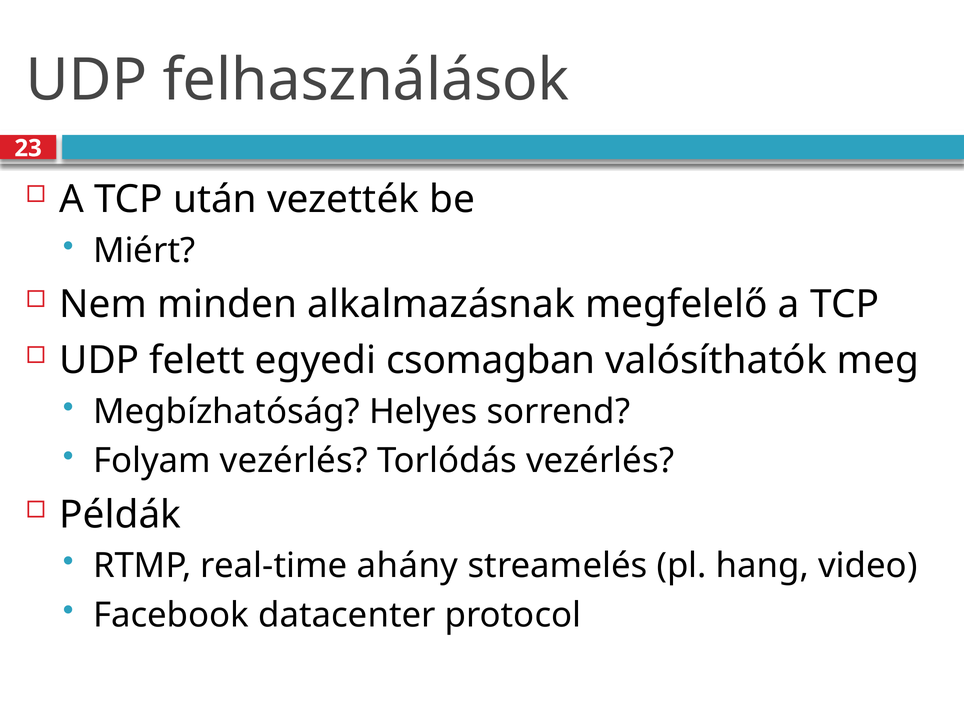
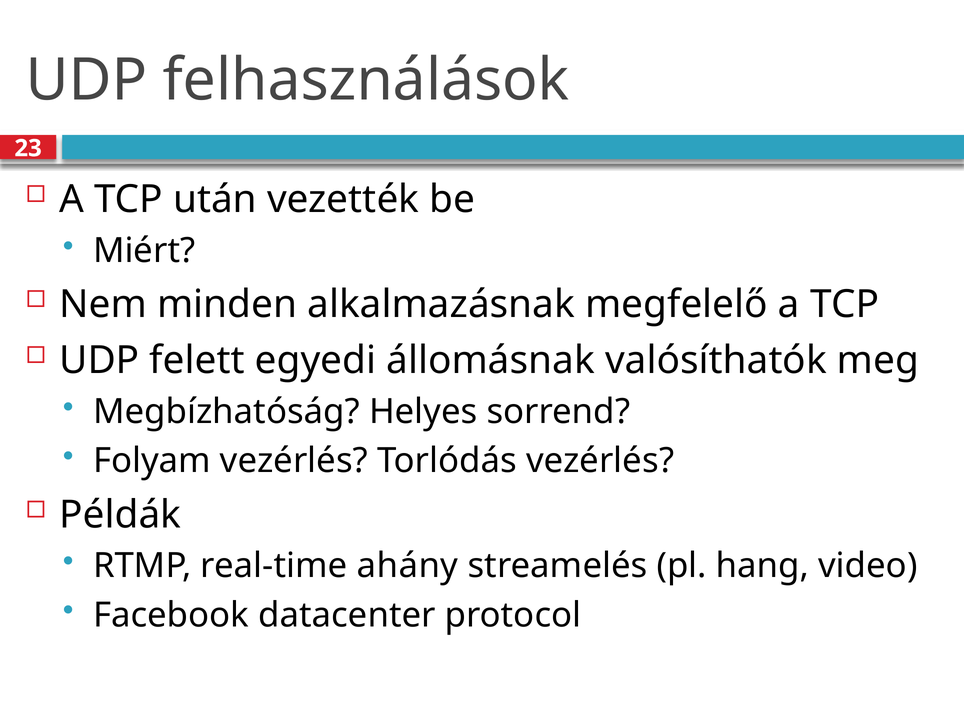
csomagban: csomagban -> állomásnak
